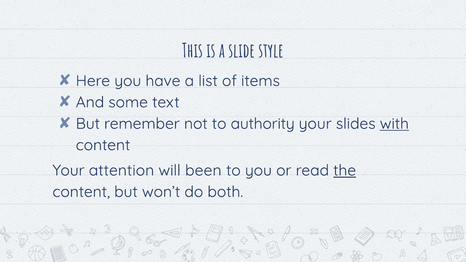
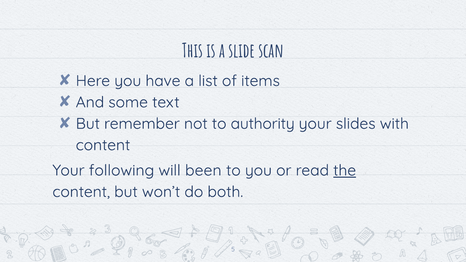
style: style -> scan
with underline: present -> none
attention: attention -> following
